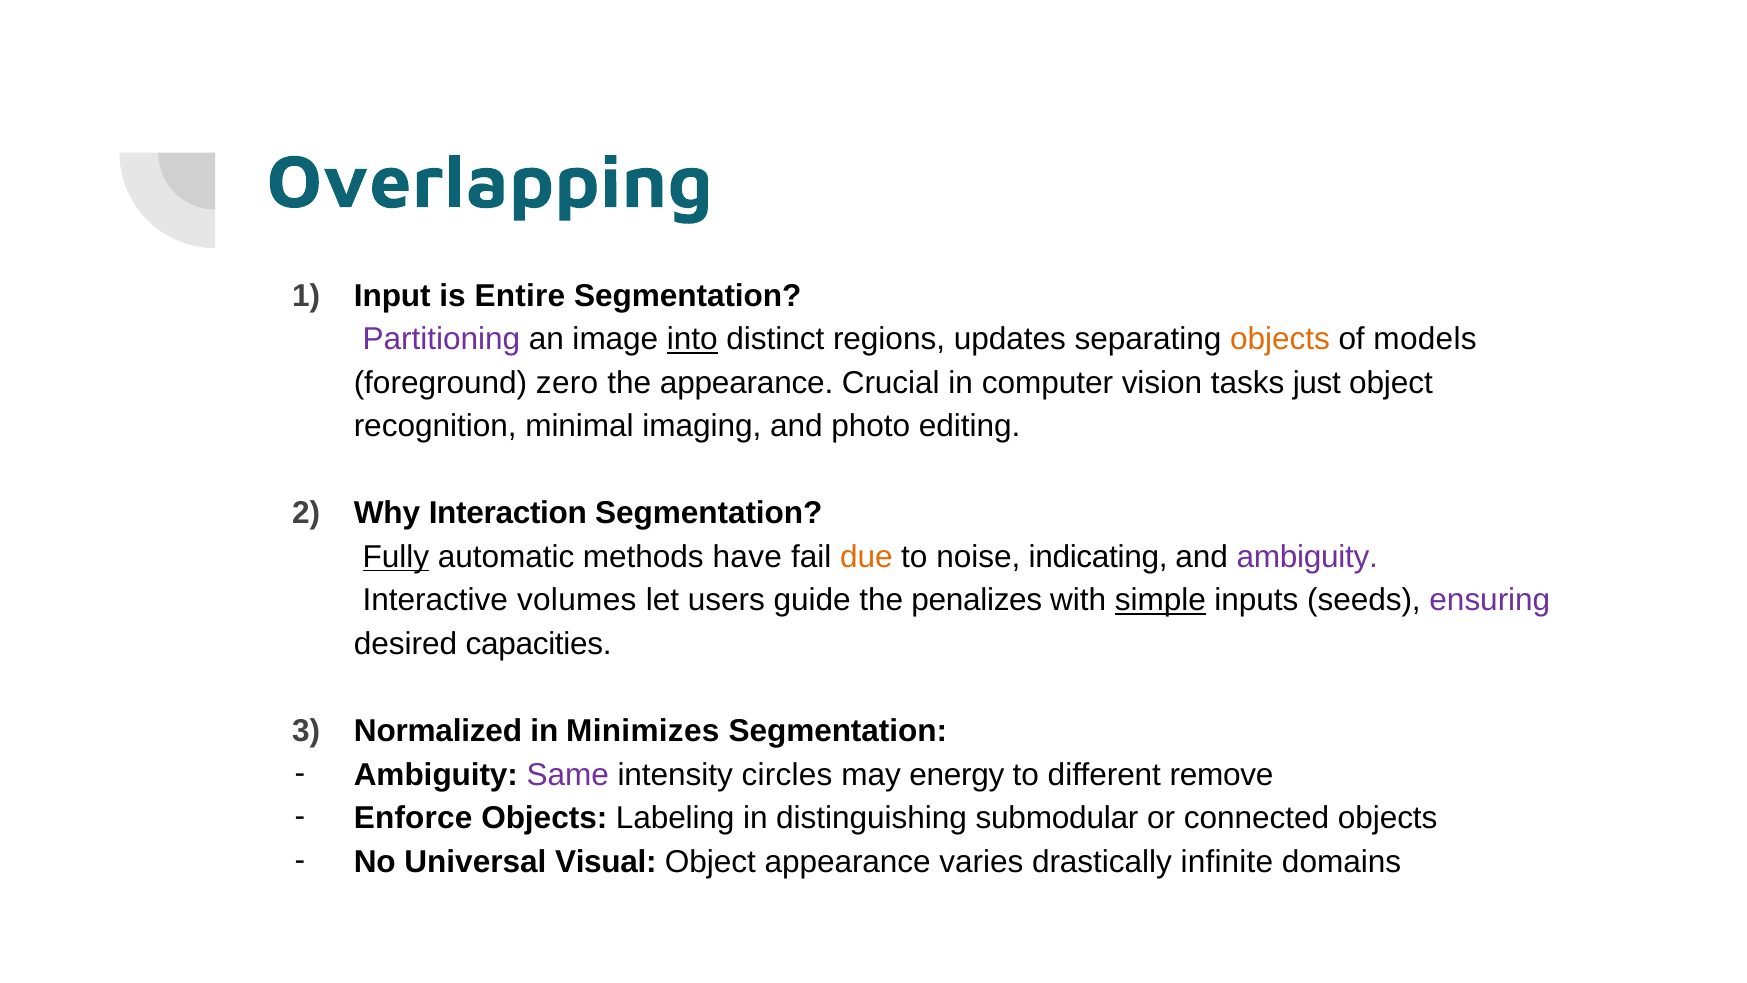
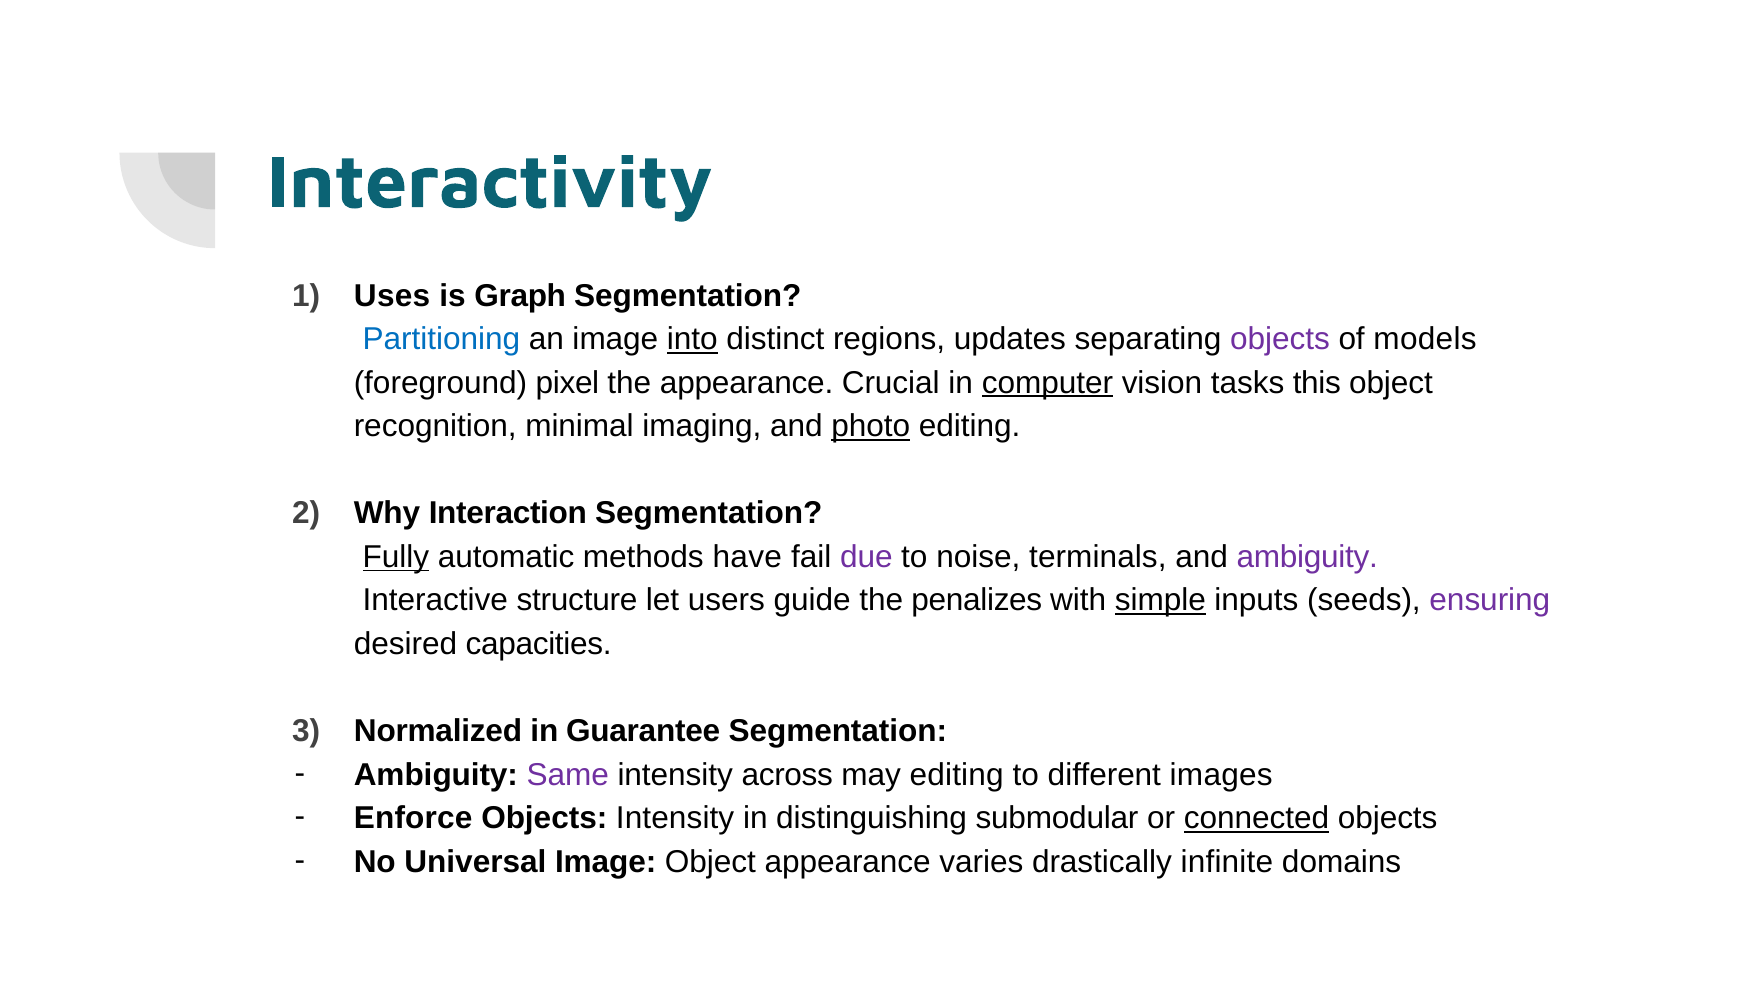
Overlapping: Overlapping -> Interactivity
Input: Input -> Uses
Entire: Entire -> Graph
Partitioning colour: purple -> blue
objects at (1280, 339) colour: orange -> purple
zero: zero -> pixel
computer underline: none -> present
just: just -> this
photo underline: none -> present
due colour: orange -> purple
indicating: indicating -> terminals
volumes: volumes -> structure
Minimizes: Minimizes -> Guarantee
circles: circles -> across
may energy: energy -> editing
remove: remove -> images
Objects Labeling: Labeling -> Intensity
connected underline: none -> present
Universal Visual: Visual -> Image
